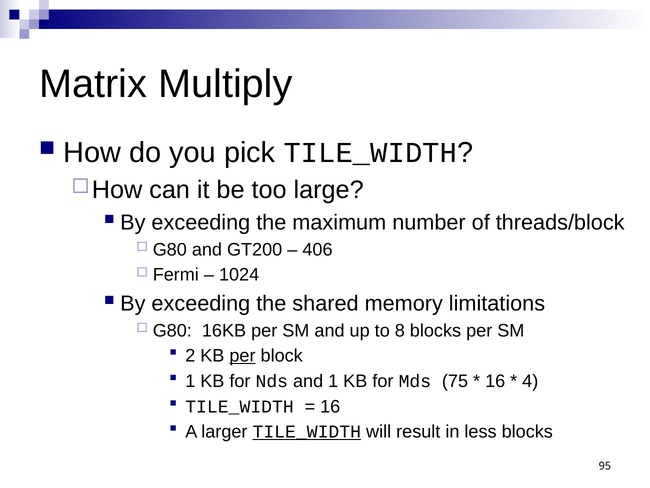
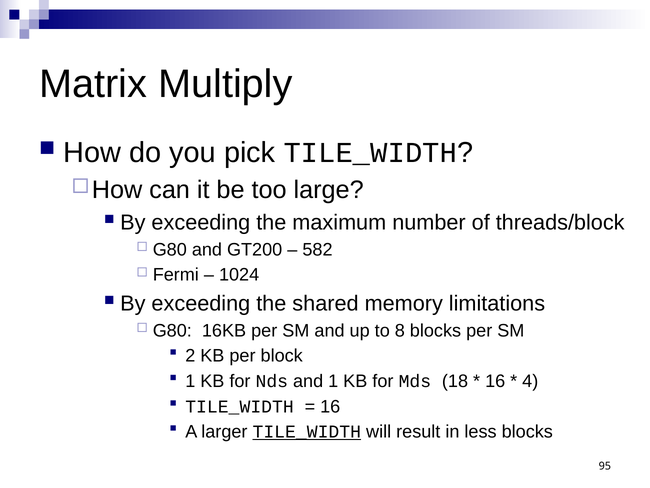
406: 406 -> 582
per at (242, 356) underline: present -> none
75: 75 -> 18
